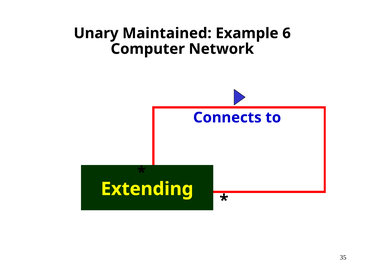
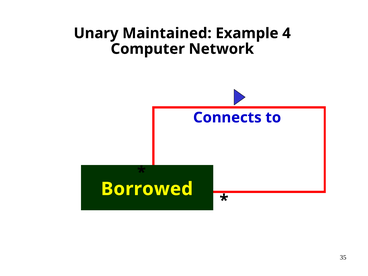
6: 6 -> 4
Extending: Extending -> Borrowed
